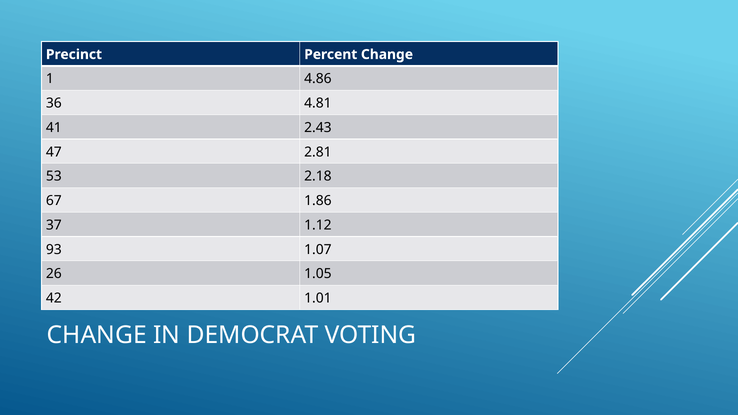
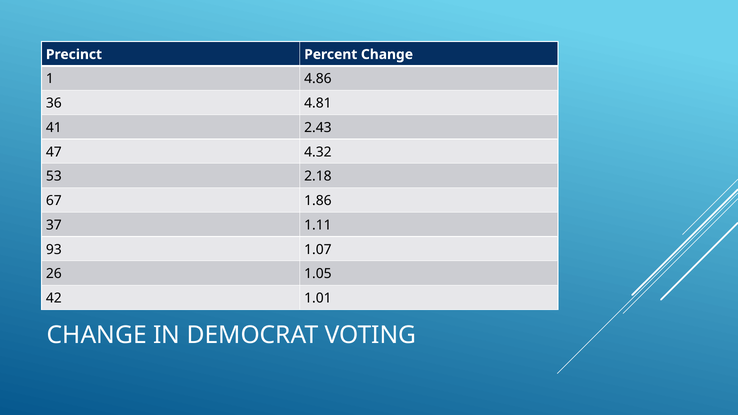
2.81: 2.81 -> 4.32
1.12: 1.12 -> 1.11
